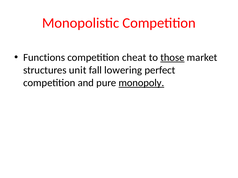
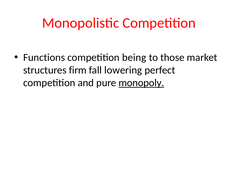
cheat: cheat -> being
those underline: present -> none
unit: unit -> firm
